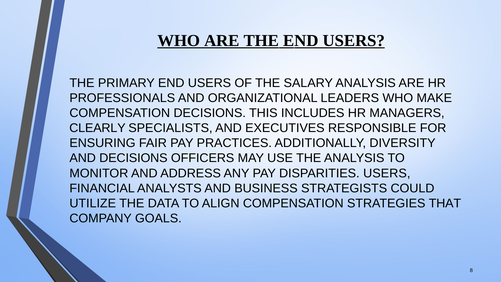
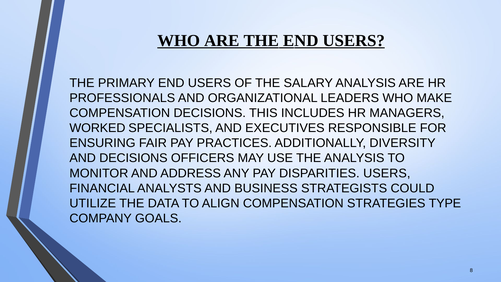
CLEARLY: CLEARLY -> WORKED
THAT: THAT -> TYPE
